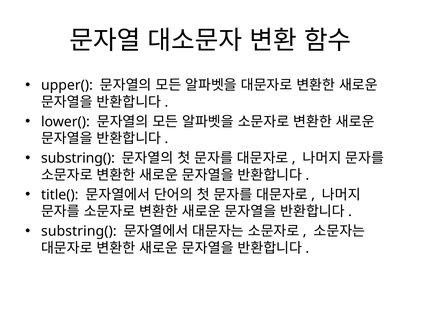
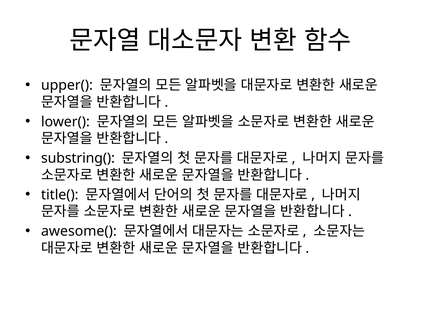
substring( at (79, 231): substring( -> awesome(
